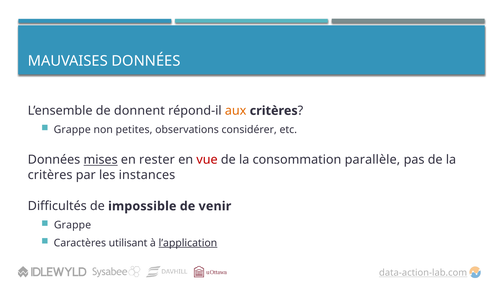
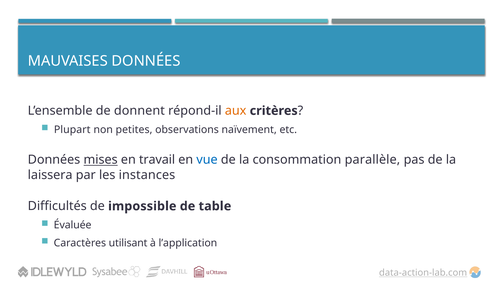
Grappe at (72, 130): Grappe -> Plupart
considérer: considérer -> naïvement
rester: rester -> travail
vue colour: red -> blue
critères at (50, 175): critères -> laissera
venir: venir -> table
Grappe at (73, 225): Grappe -> Évaluée
l’application underline: present -> none
